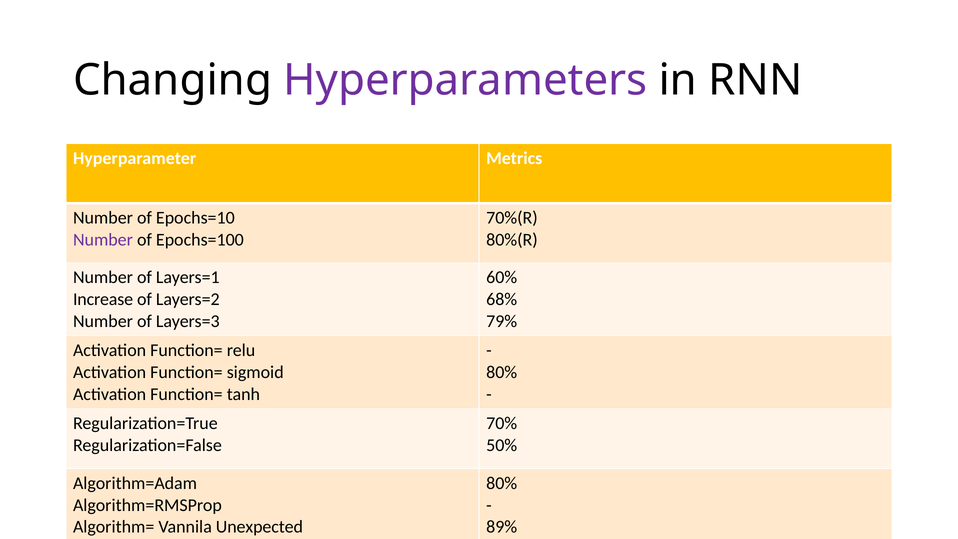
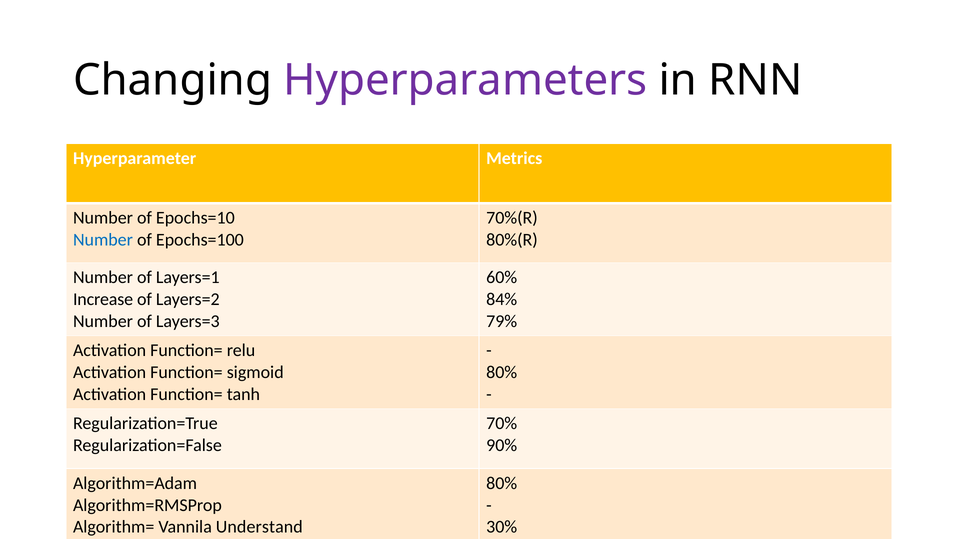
Number at (103, 240) colour: purple -> blue
68%: 68% -> 84%
50%: 50% -> 90%
Unexpected: Unexpected -> Understand
89%: 89% -> 30%
